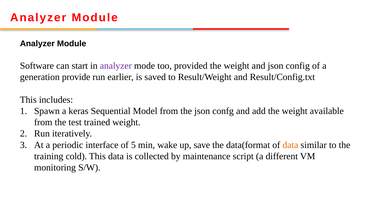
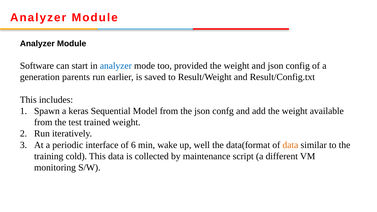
analyzer at (116, 66) colour: purple -> blue
provide: provide -> parents
5: 5 -> 6
save: save -> well
